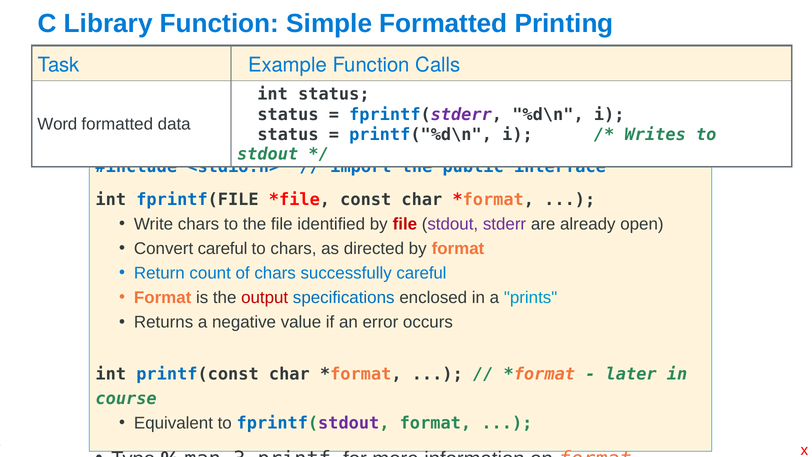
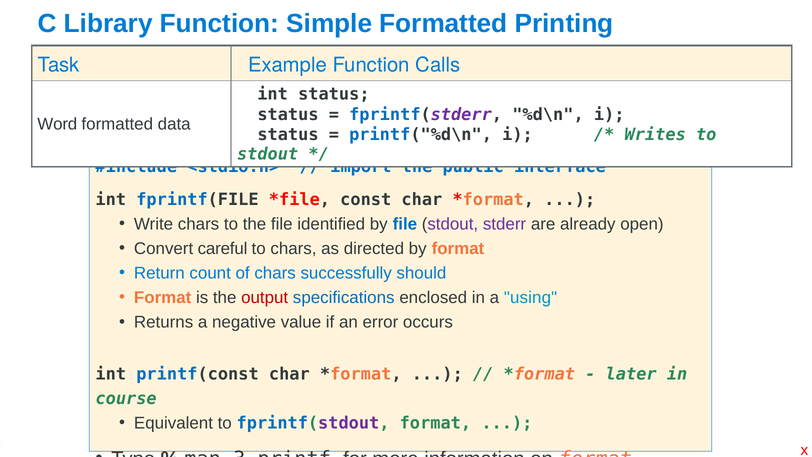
file at (405, 224) colour: red -> blue
successfully careful: careful -> should
prints: prints -> using
